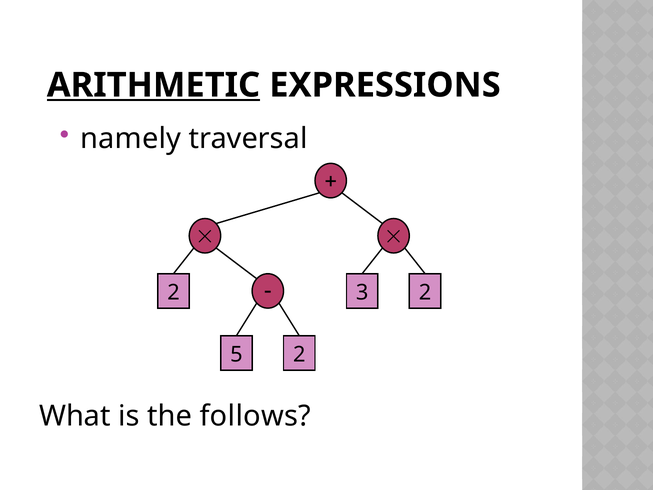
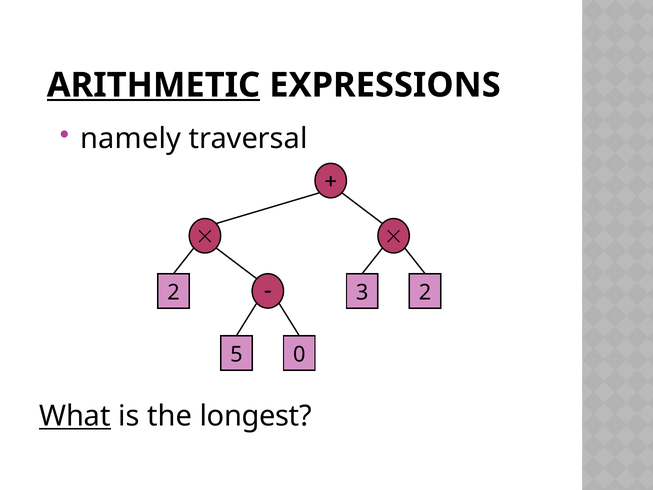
5 2: 2 -> 0
What underline: none -> present
follows: follows -> longest
